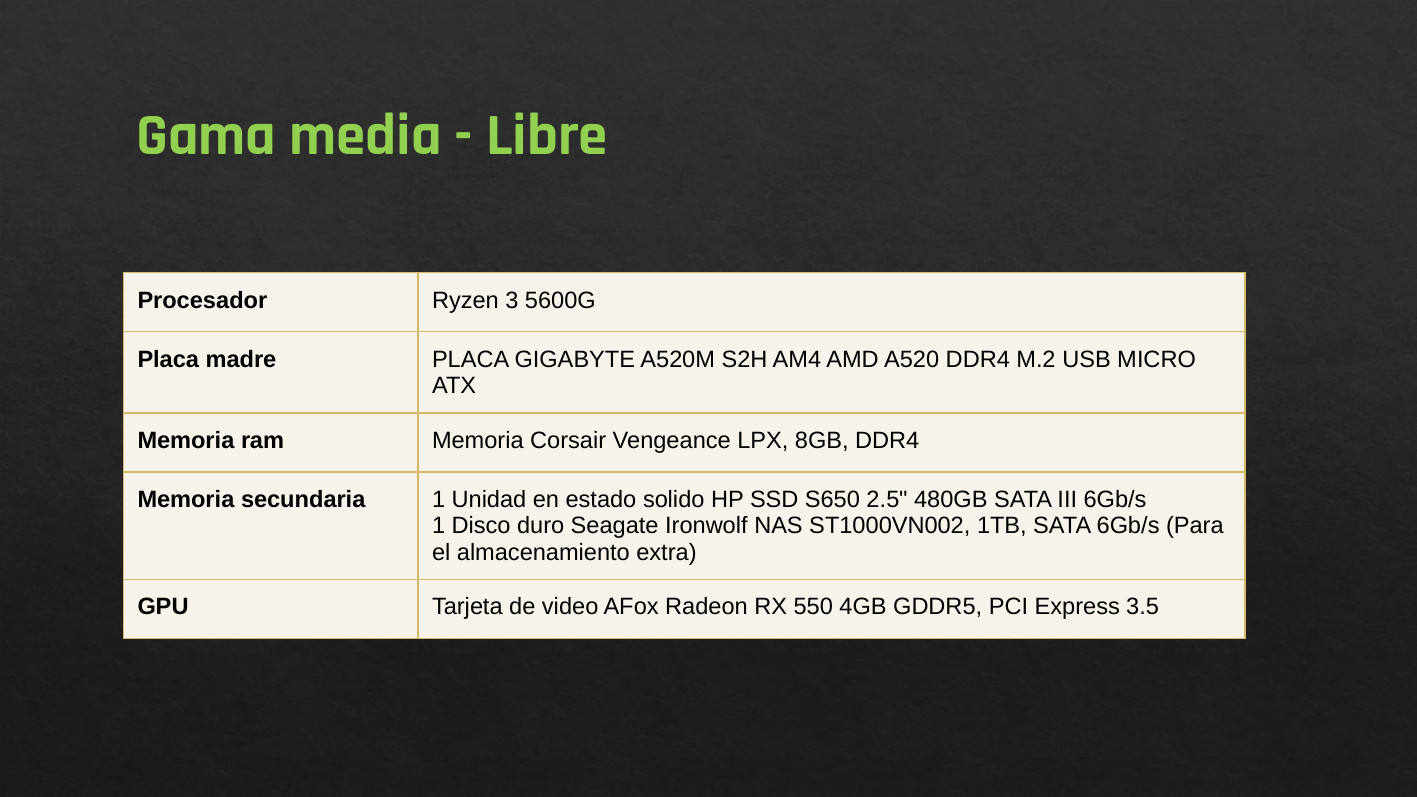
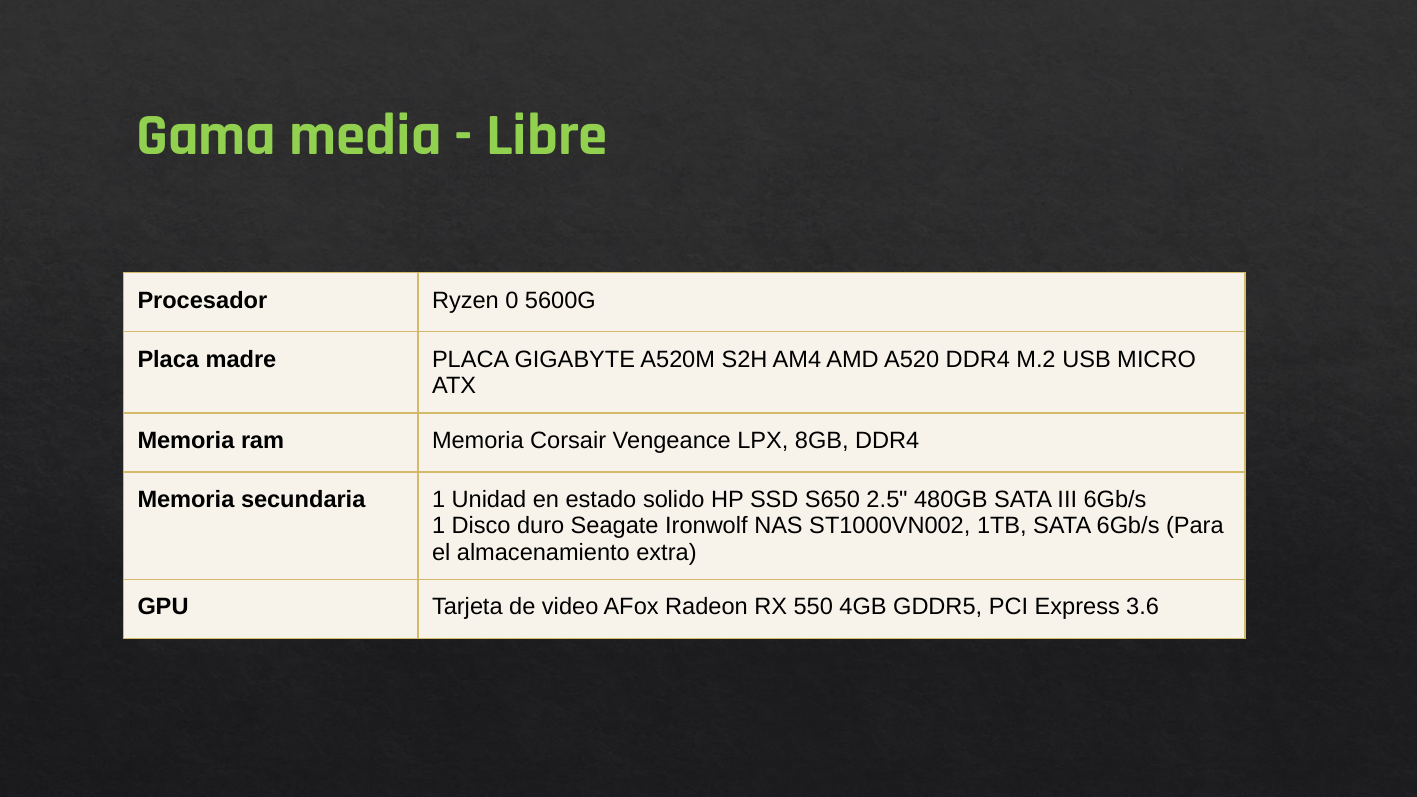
3: 3 -> 0
3.5: 3.5 -> 3.6
